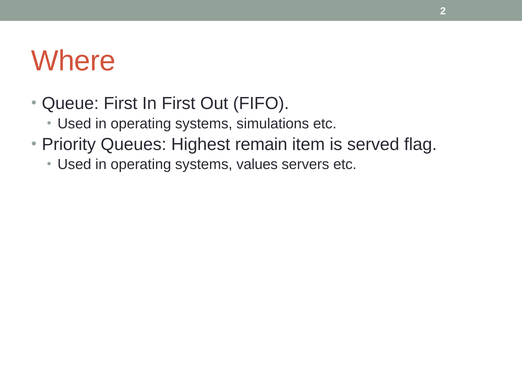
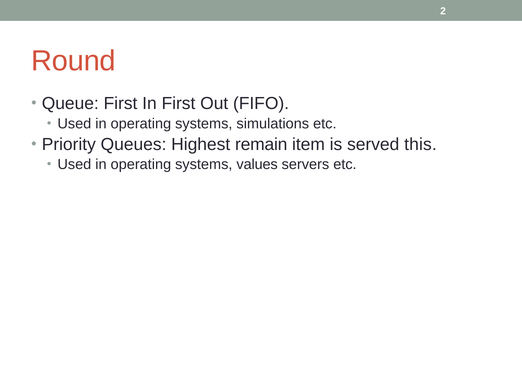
Where: Where -> Round
flag: flag -> this
